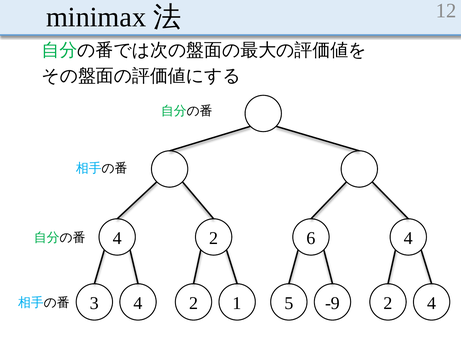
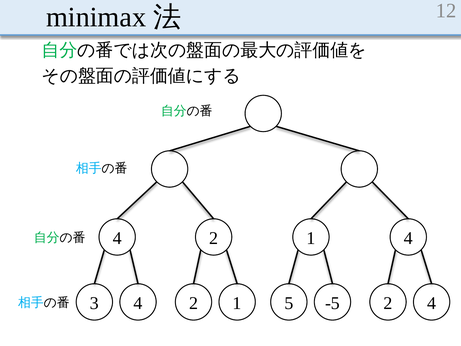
2 6: 6 -> 1
-9: -9 -> -5
